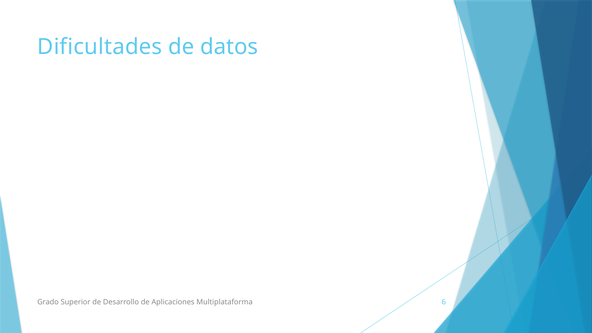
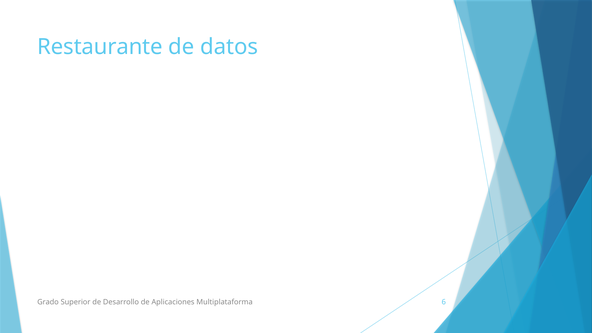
Dificultades: Dificultades -> Restaurante
